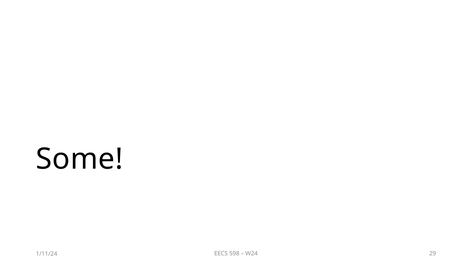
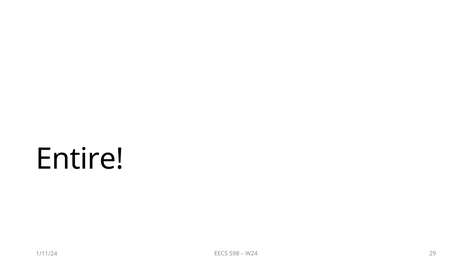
Some: Some -> Entire
